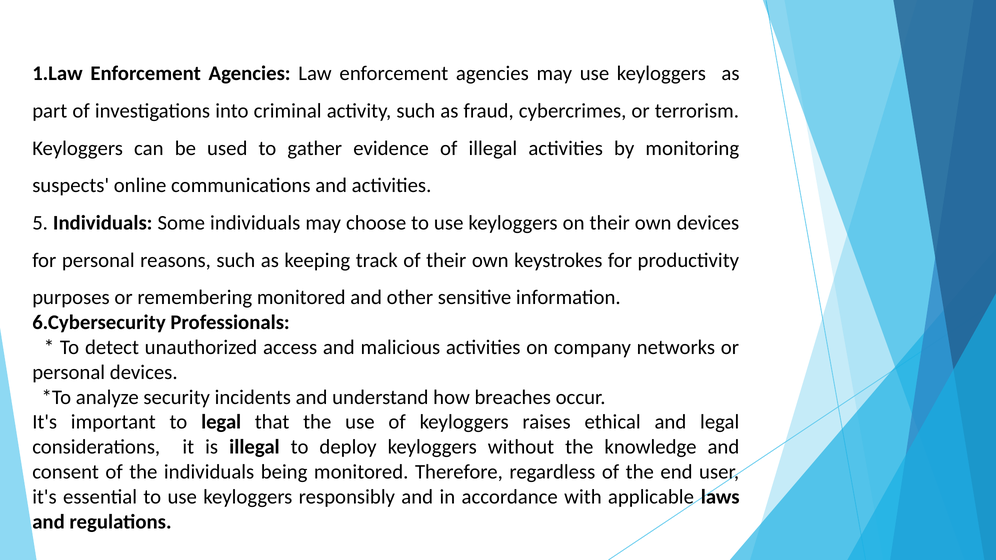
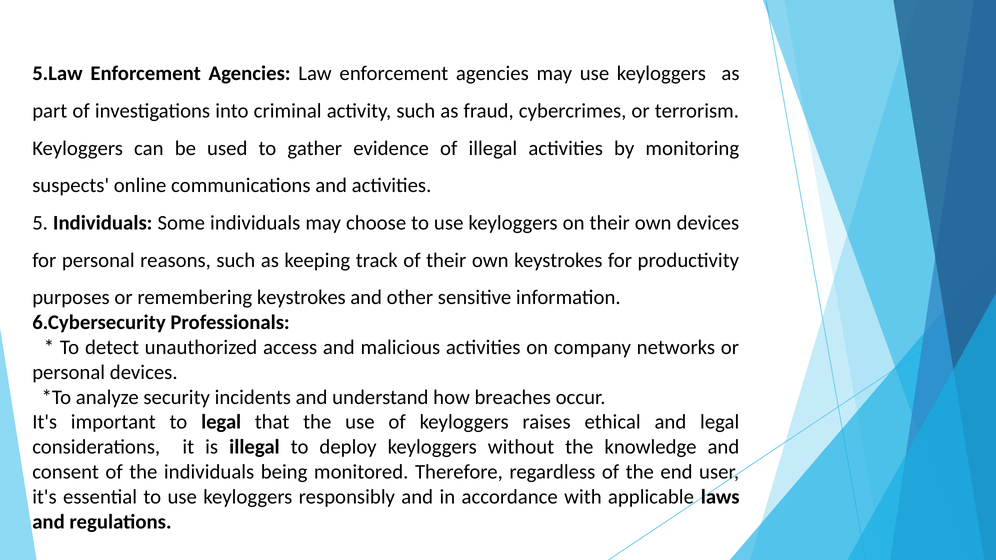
1.Law: 1.Law -> 5.Law
remembering monitored: monitored -> keystrokes
